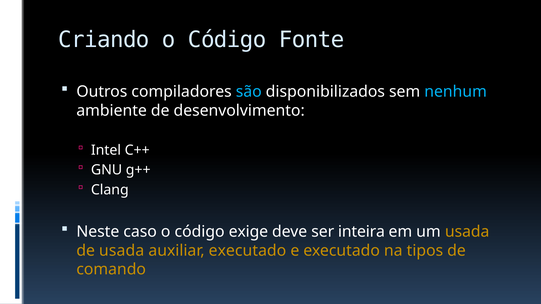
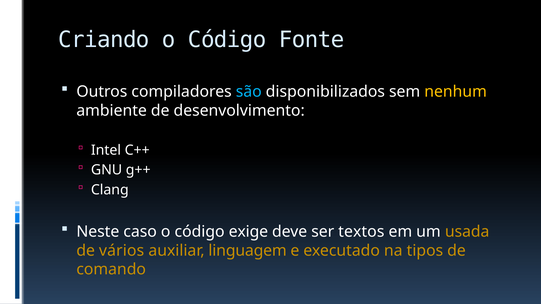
nenhum colour: light blue -> yellow
inteira: inteira -> textos
de usada: usada -> vários
auxiliar executado: executado -> linguagem
